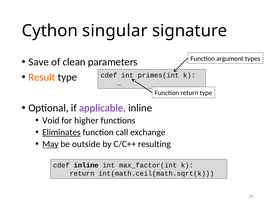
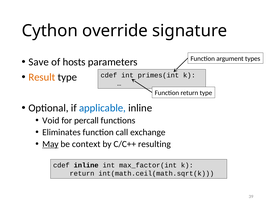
singular: singular -> override
clean: clean -> hosts
applicable colour: purple -> blue
higher: higher -> percall
Eliminates underline: present -> none
outside: outside -> context
